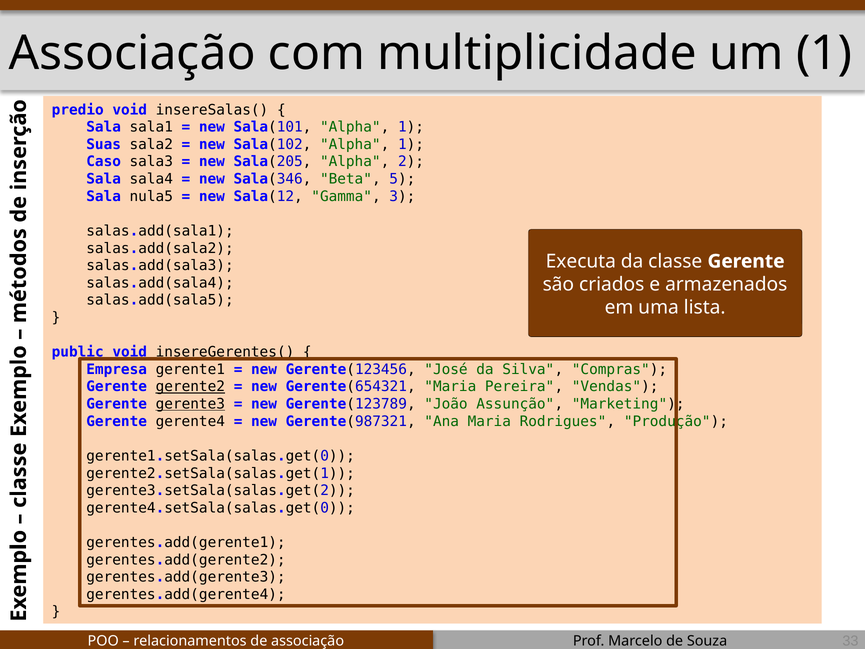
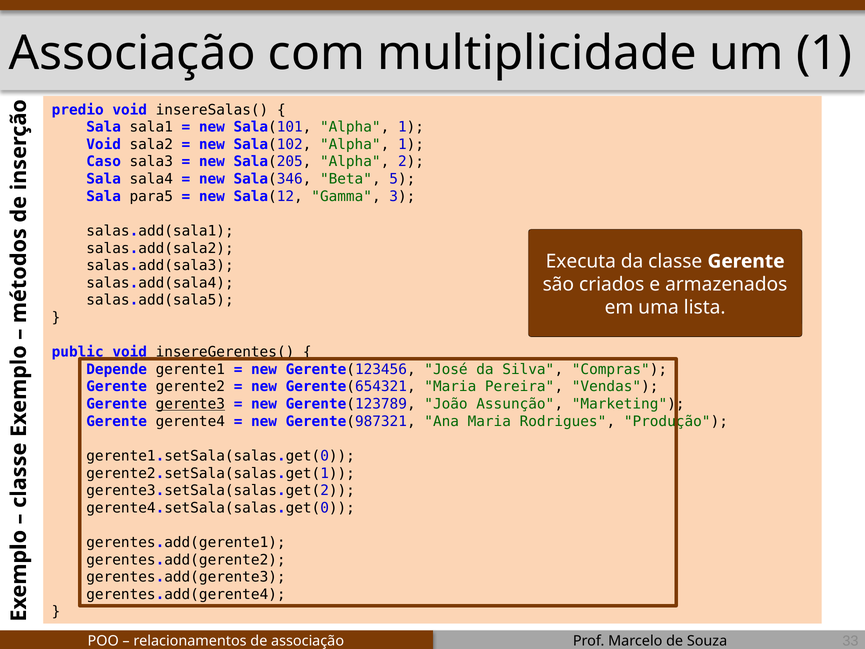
Suas at (104, 144): Suas -> Void
nula5: nula5 -> para5
Empresa: Empresa -> Depende
gerente2 underline: present -> none
